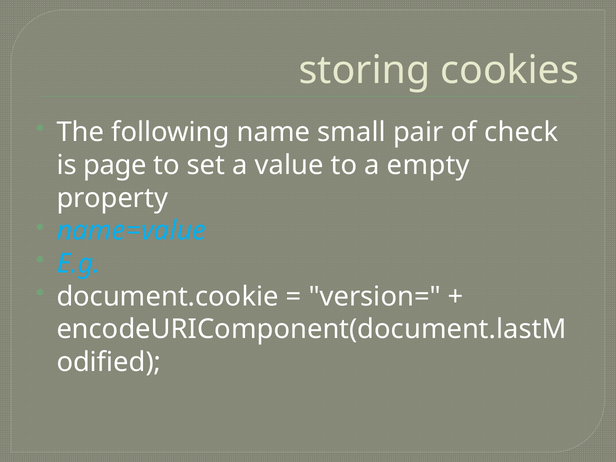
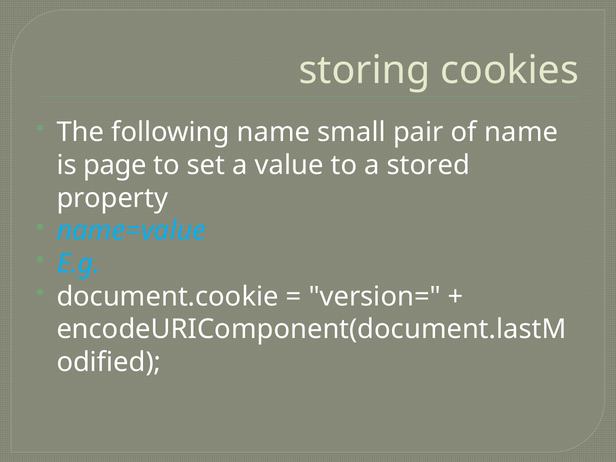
of check: check -> name
empty: empty -> stored
